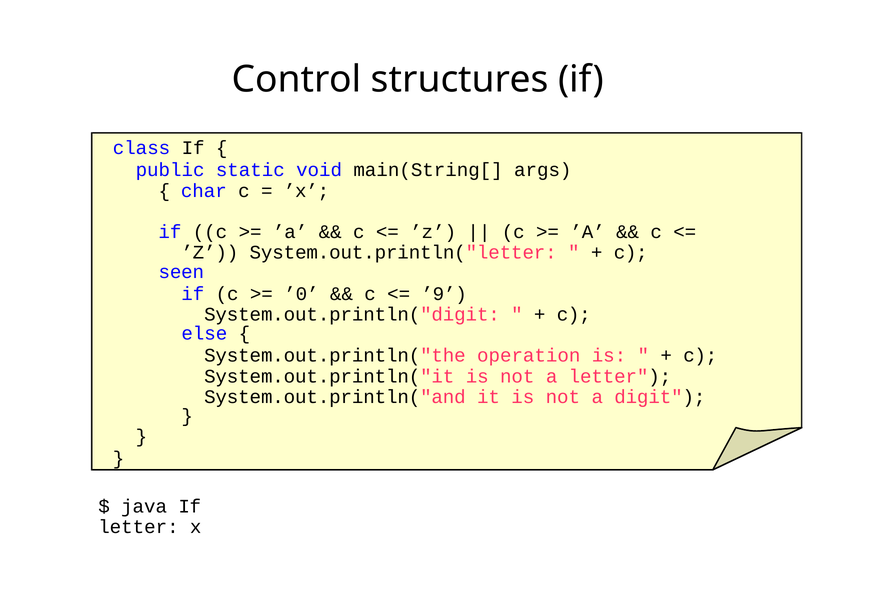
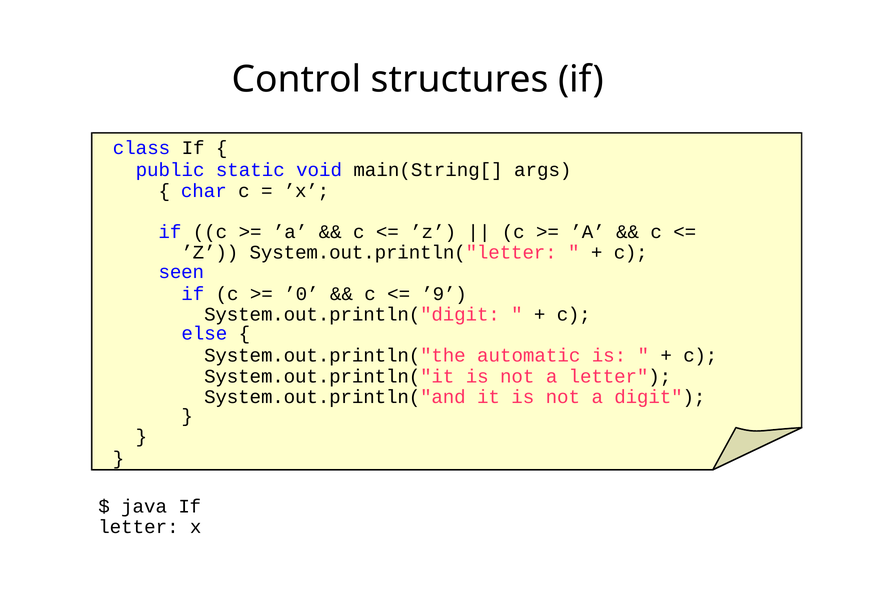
operation: operation -> automatic
